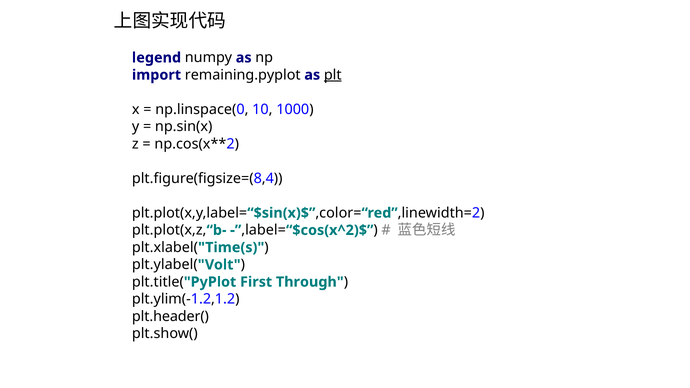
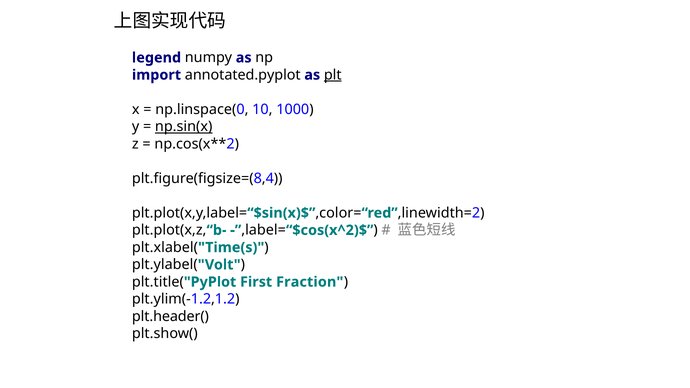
remaining.pyplot: remaining.pyplot -> annotated.pyplot
np.sin(x underline: none -> present
Through: Through -> Fraction
